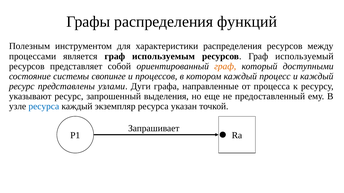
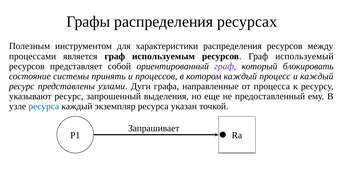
функций: функций -> ресурсах
граф at (225, 66) colour: orange -> purple
доступными: доступными -> блокировать
свопинге: свопинге -> принять
